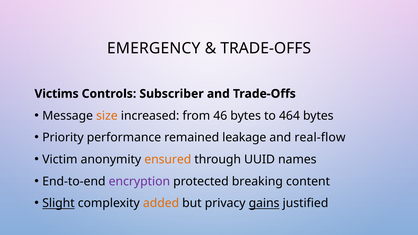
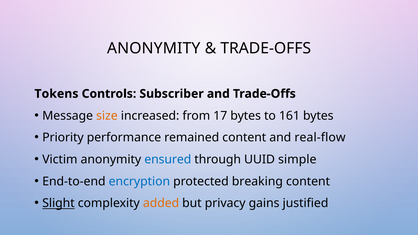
EMERGENCY at (154, 48): EMERGENCY -> ANONYMITY
Victims: Victims -> Tokens
46: 46 -> 17
464: 464 -> 161
remained leakage: leakage -> content
ensured colour: orange -> blue
names: names -> simple
encryption colour: purple -> blue
gains underline: present -> none
